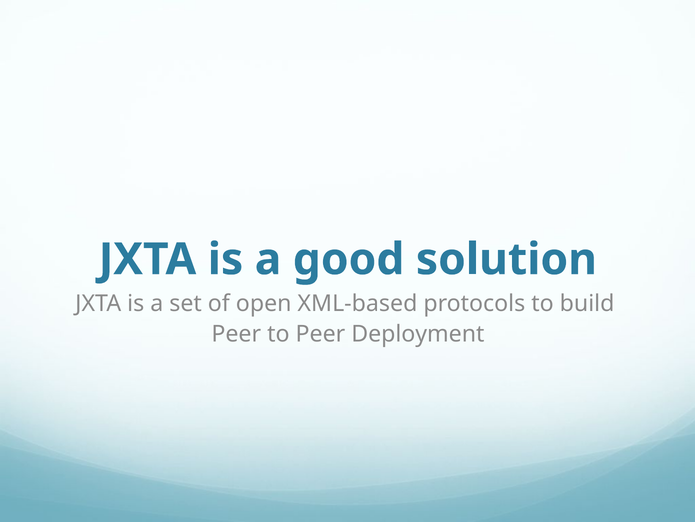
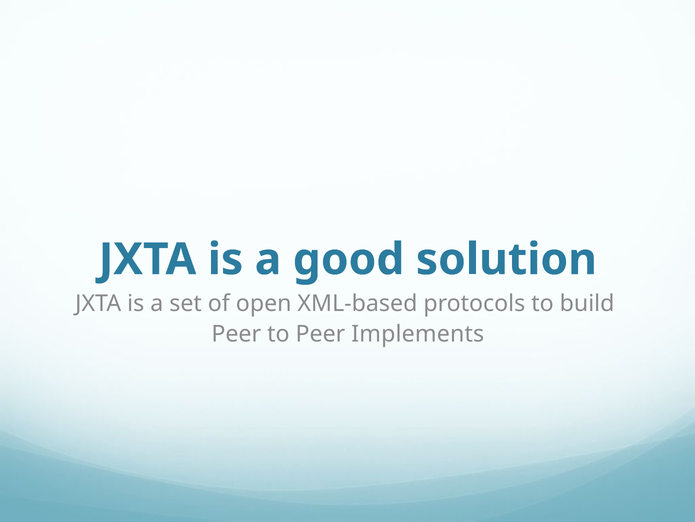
Deployment: Deployment -> Implements
